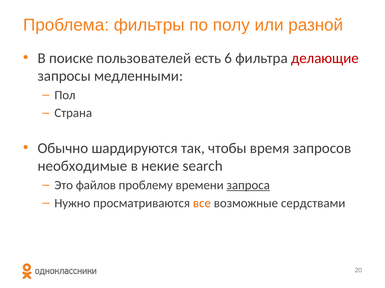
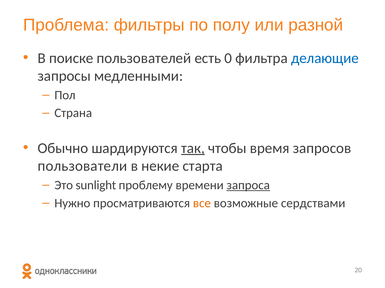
6: 6 -> 0
делающие colour: red -> blue
так underline: none -> present
необходимые: необходимые -> пользователи
search: search -> старта
файлов: файлов -> sunlight
